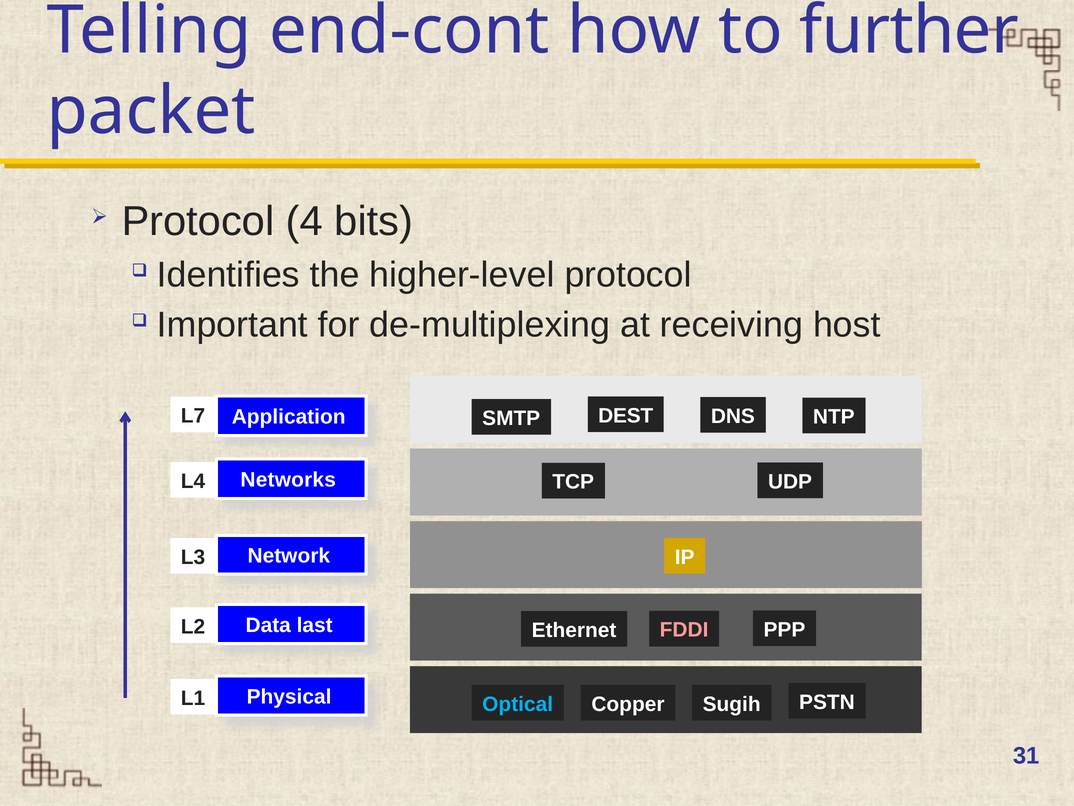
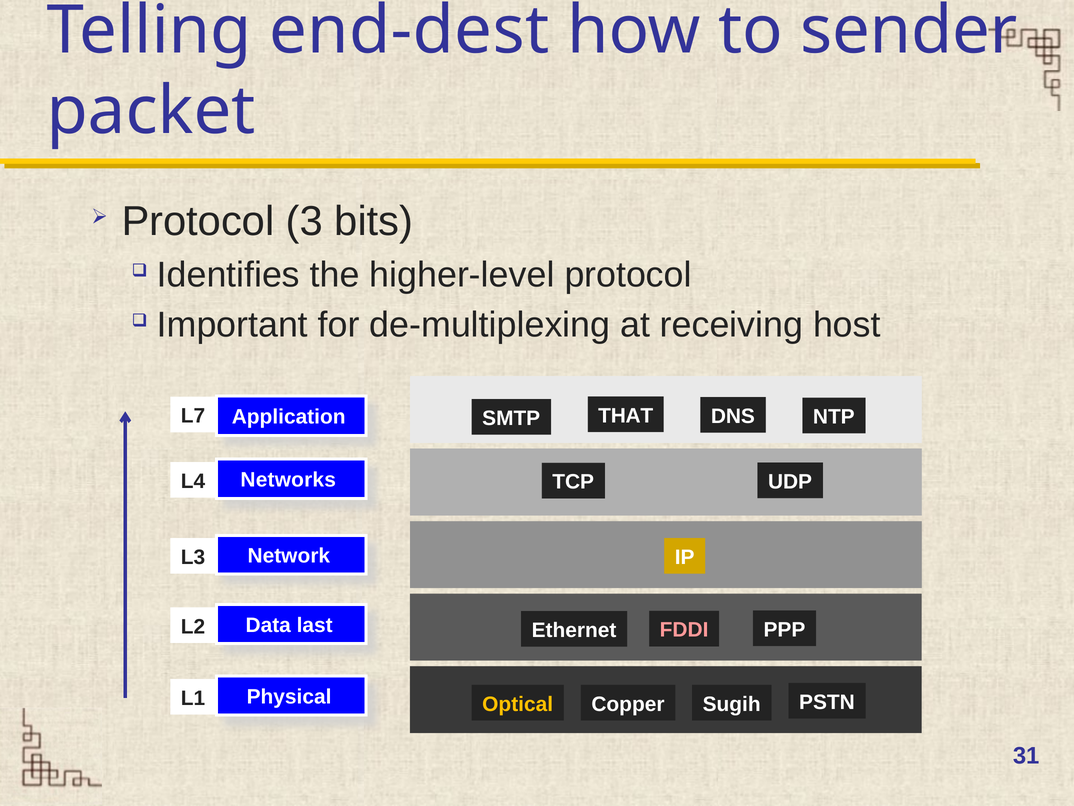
end-cont: end-cont -> end-dest
further: further -> sender
4: 4 -> 3
DEST: DEST -> THAT
Optical colour: light blue -> yellow
